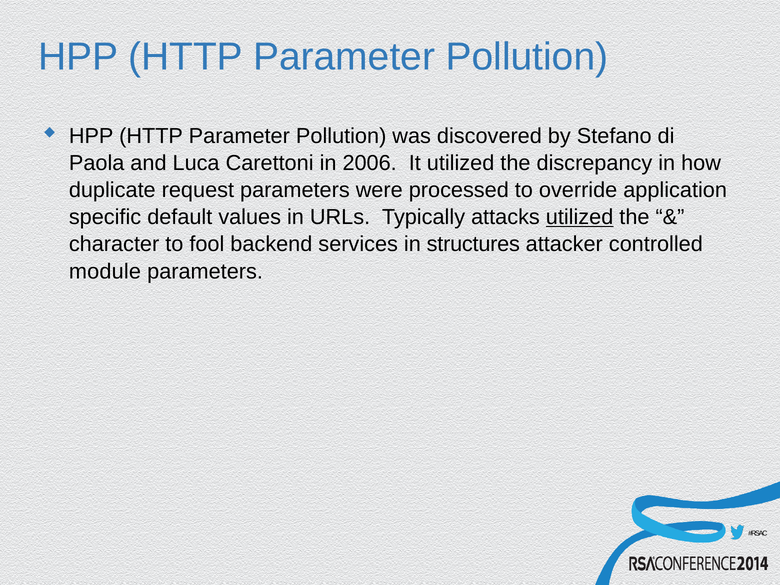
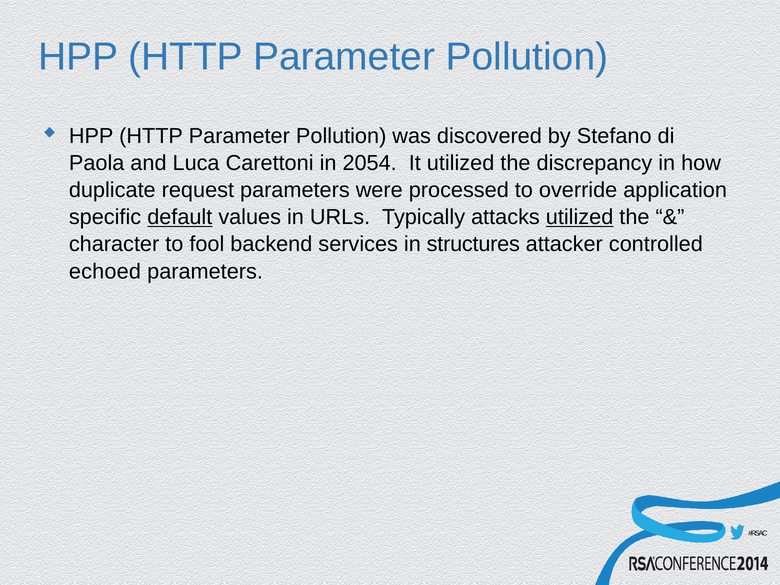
2006: 2006 -> 2054
default underline: none -> present
module: module -> echoed
